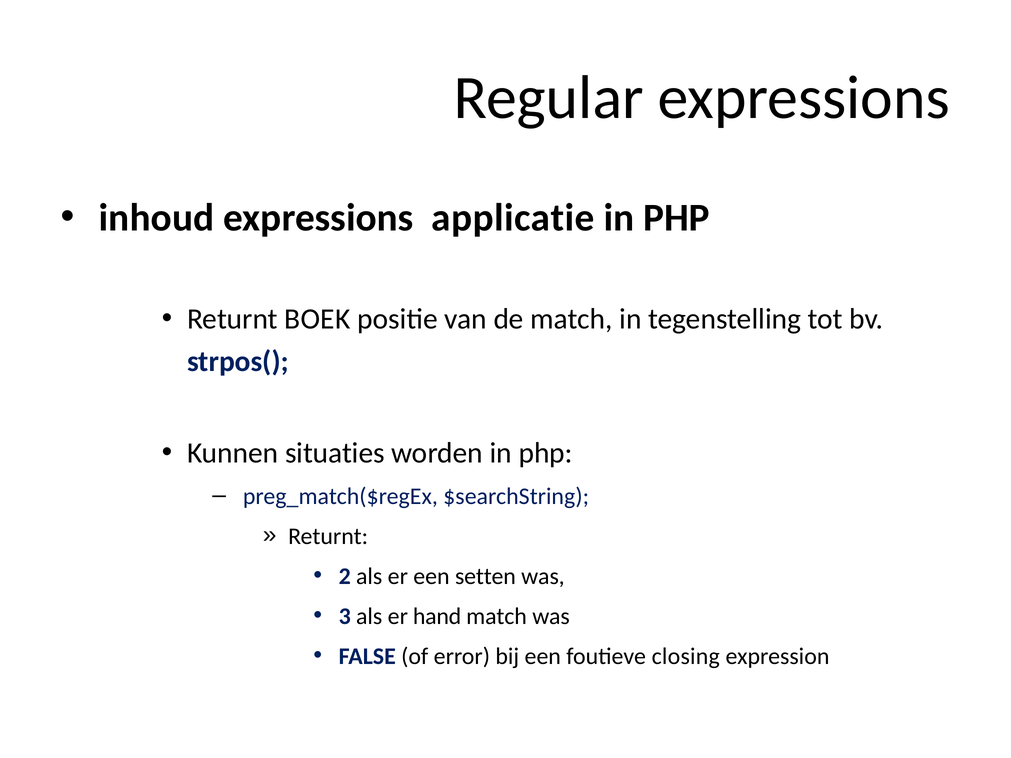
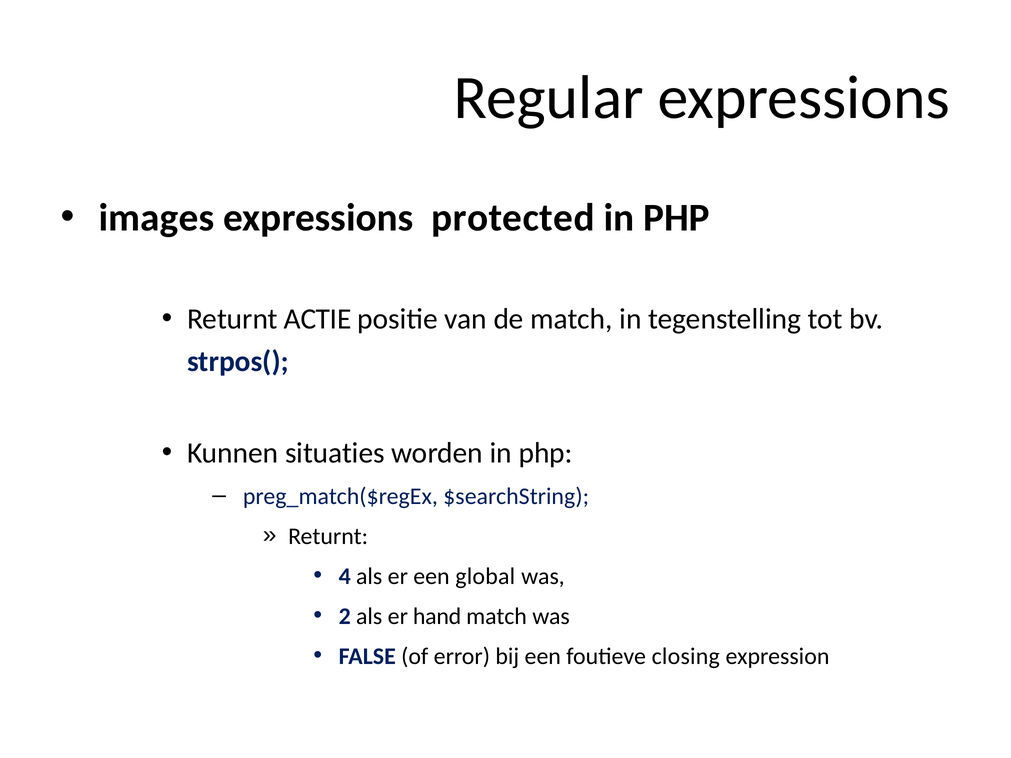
inhoud: inhoud -> images
applicatie: applicatie -> protected
BOEK: BOEK -> ACTIE
2: 2 -> 4
setten: setten -> global
3: 3 -> 2
